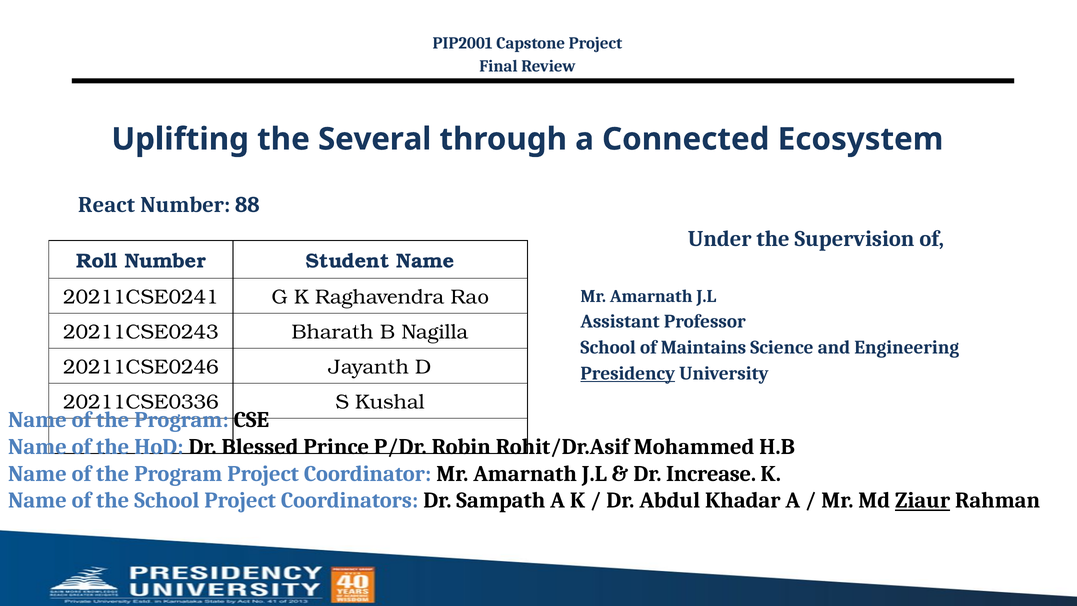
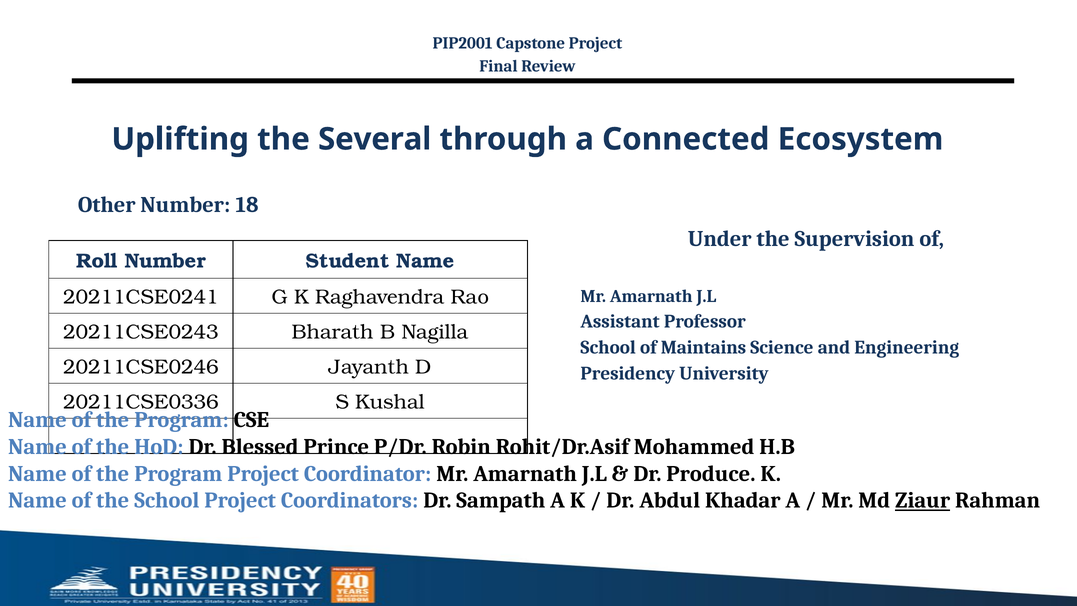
React: React -> Other
88: 88 -> 18
Presidency underline: present -> none
Increase: Increase -> Produce
